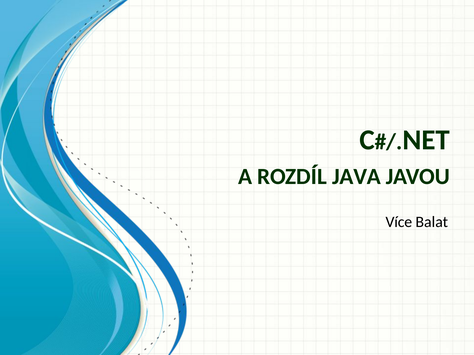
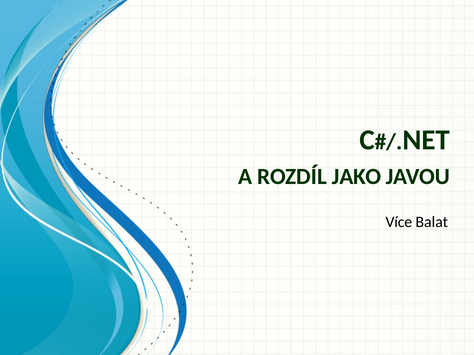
JAVA: JAVA -> JAKO
